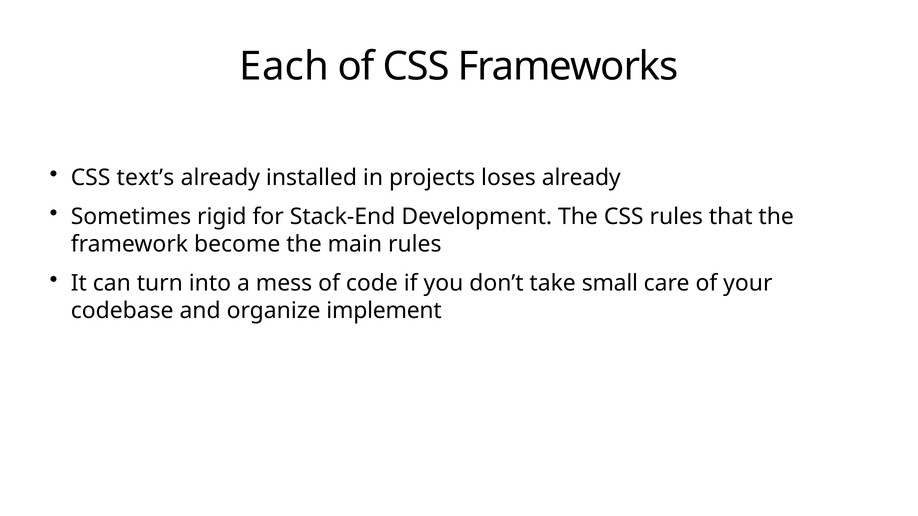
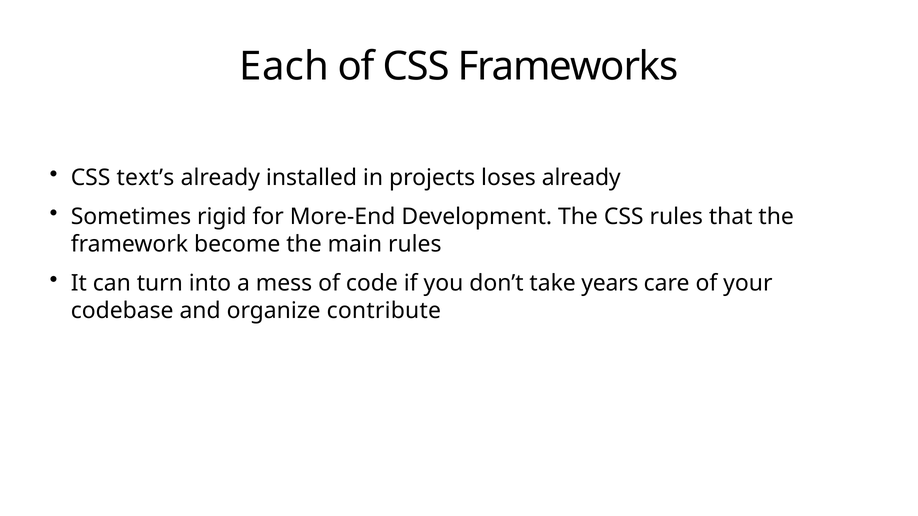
Stack-End: Stack-End -> More-End
small: small -> years
implement: implement -> contribute
